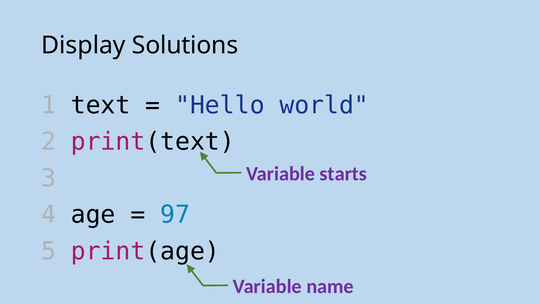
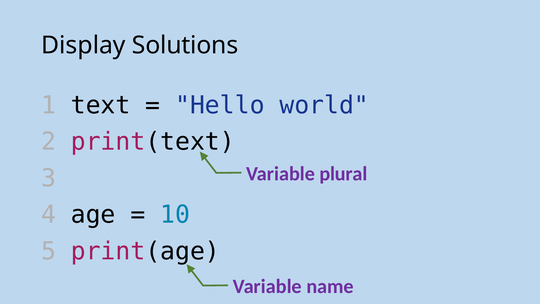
starts: starts -> plural
97: 97 -> 10
